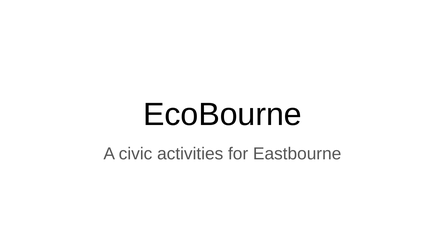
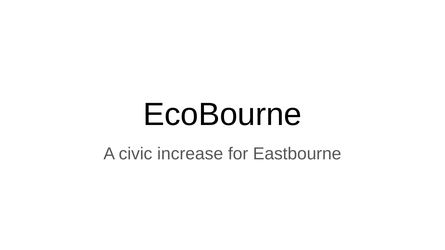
activities: activities -> increase
